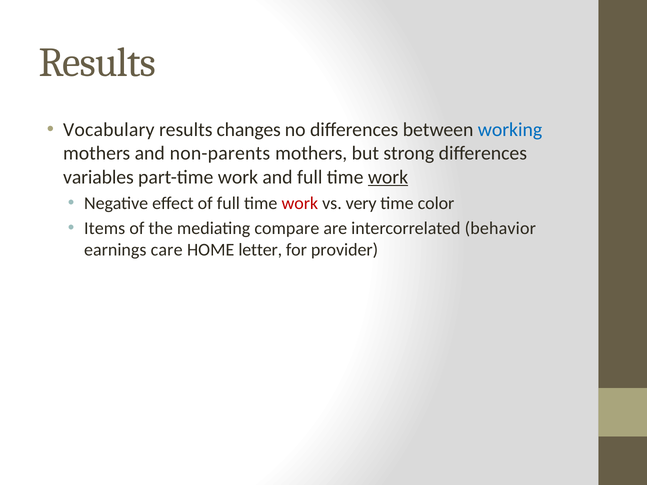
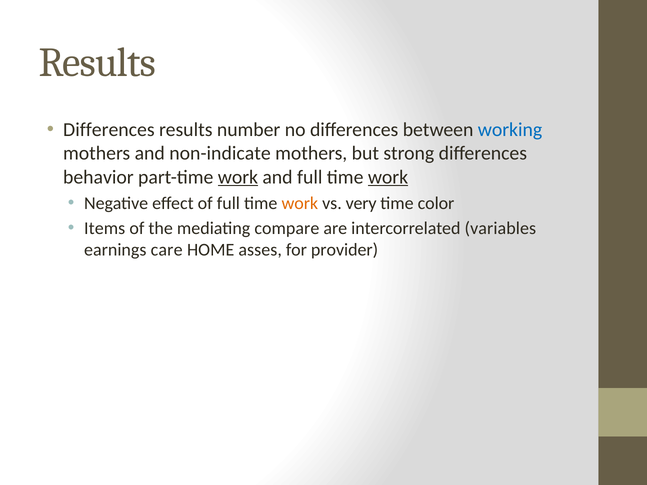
Vocabulary at (109, 130): Vocabulary -> Differences
changes: changes -> number
non-parents: non-parents -> non-indicate
variables: variables -> behavior
work at (238, 177) underline: none -> present
work at (300, 203) colour: red -> orange
behavior: behavior -> variables
letter: letter -> asses
